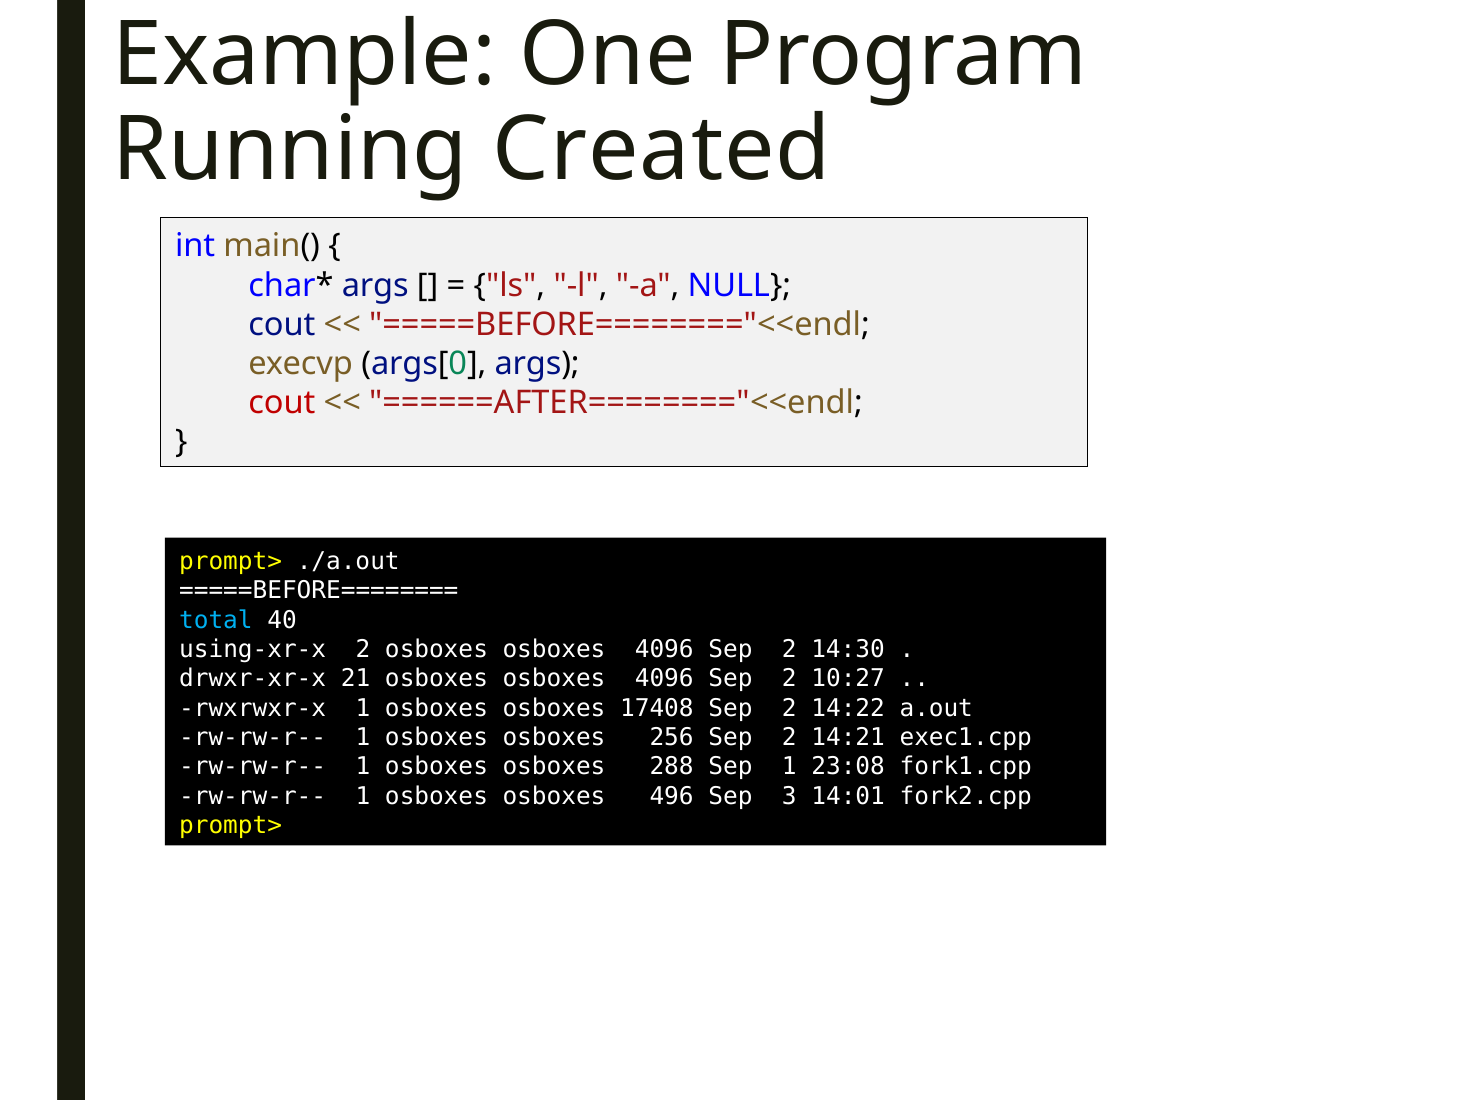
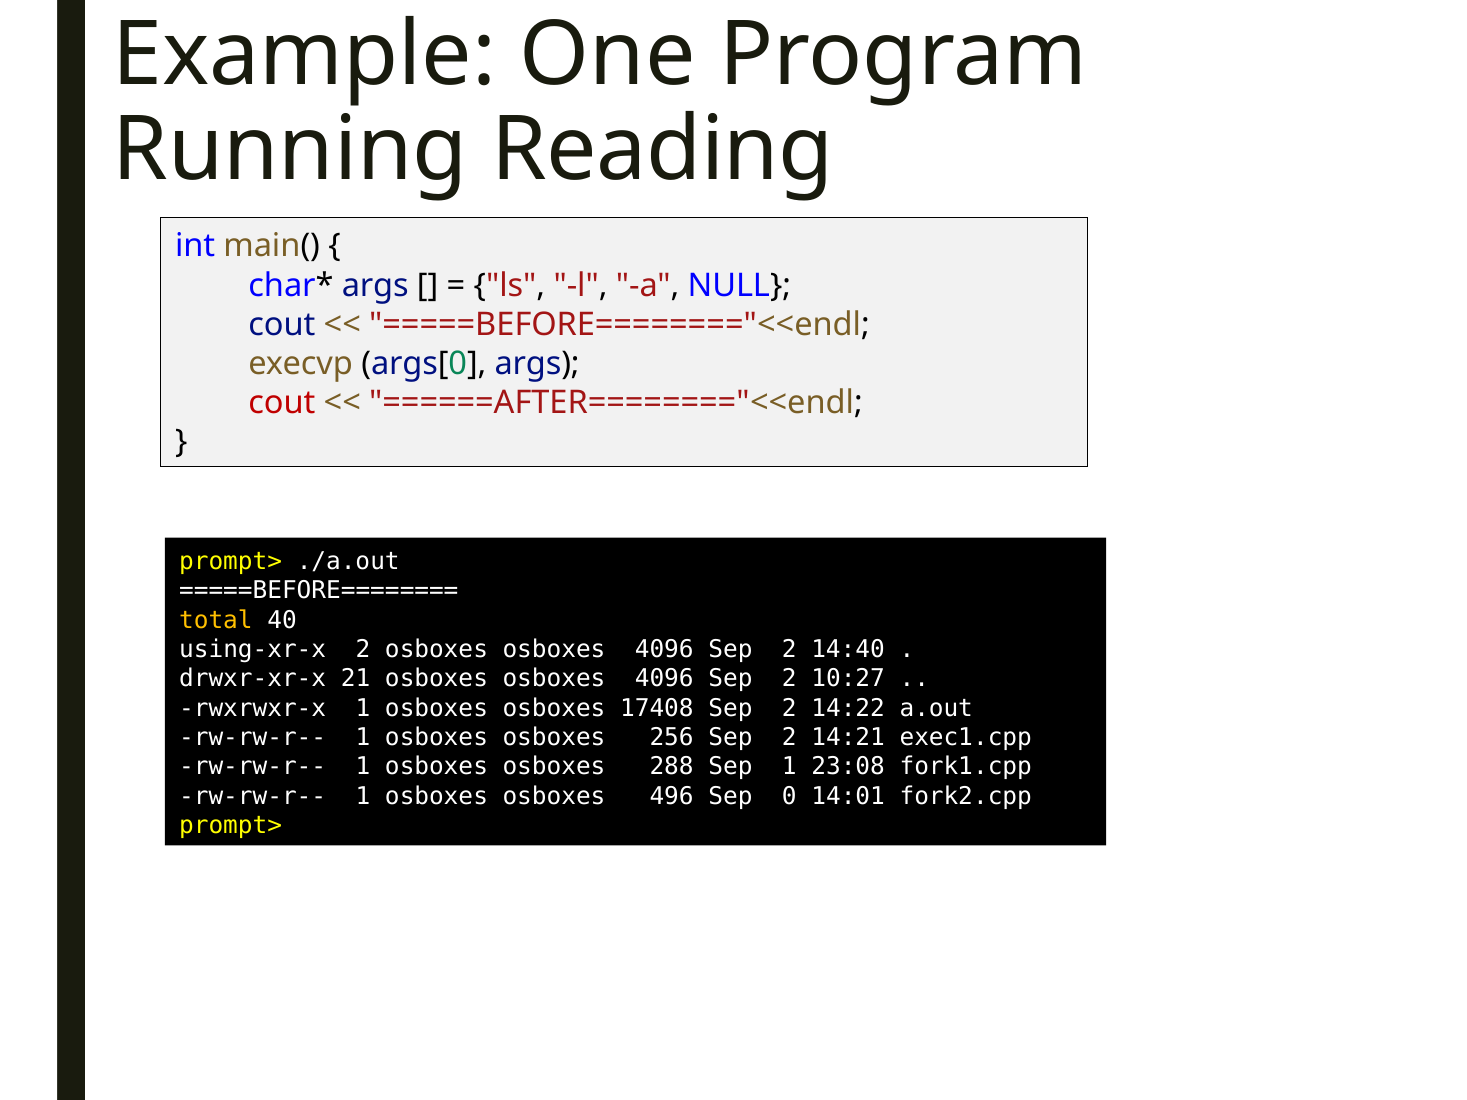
Created: Created -> Reading
total colour: light blue -> yellow
14:30: 14:30 -> 14:40
3: 3 -> 0
